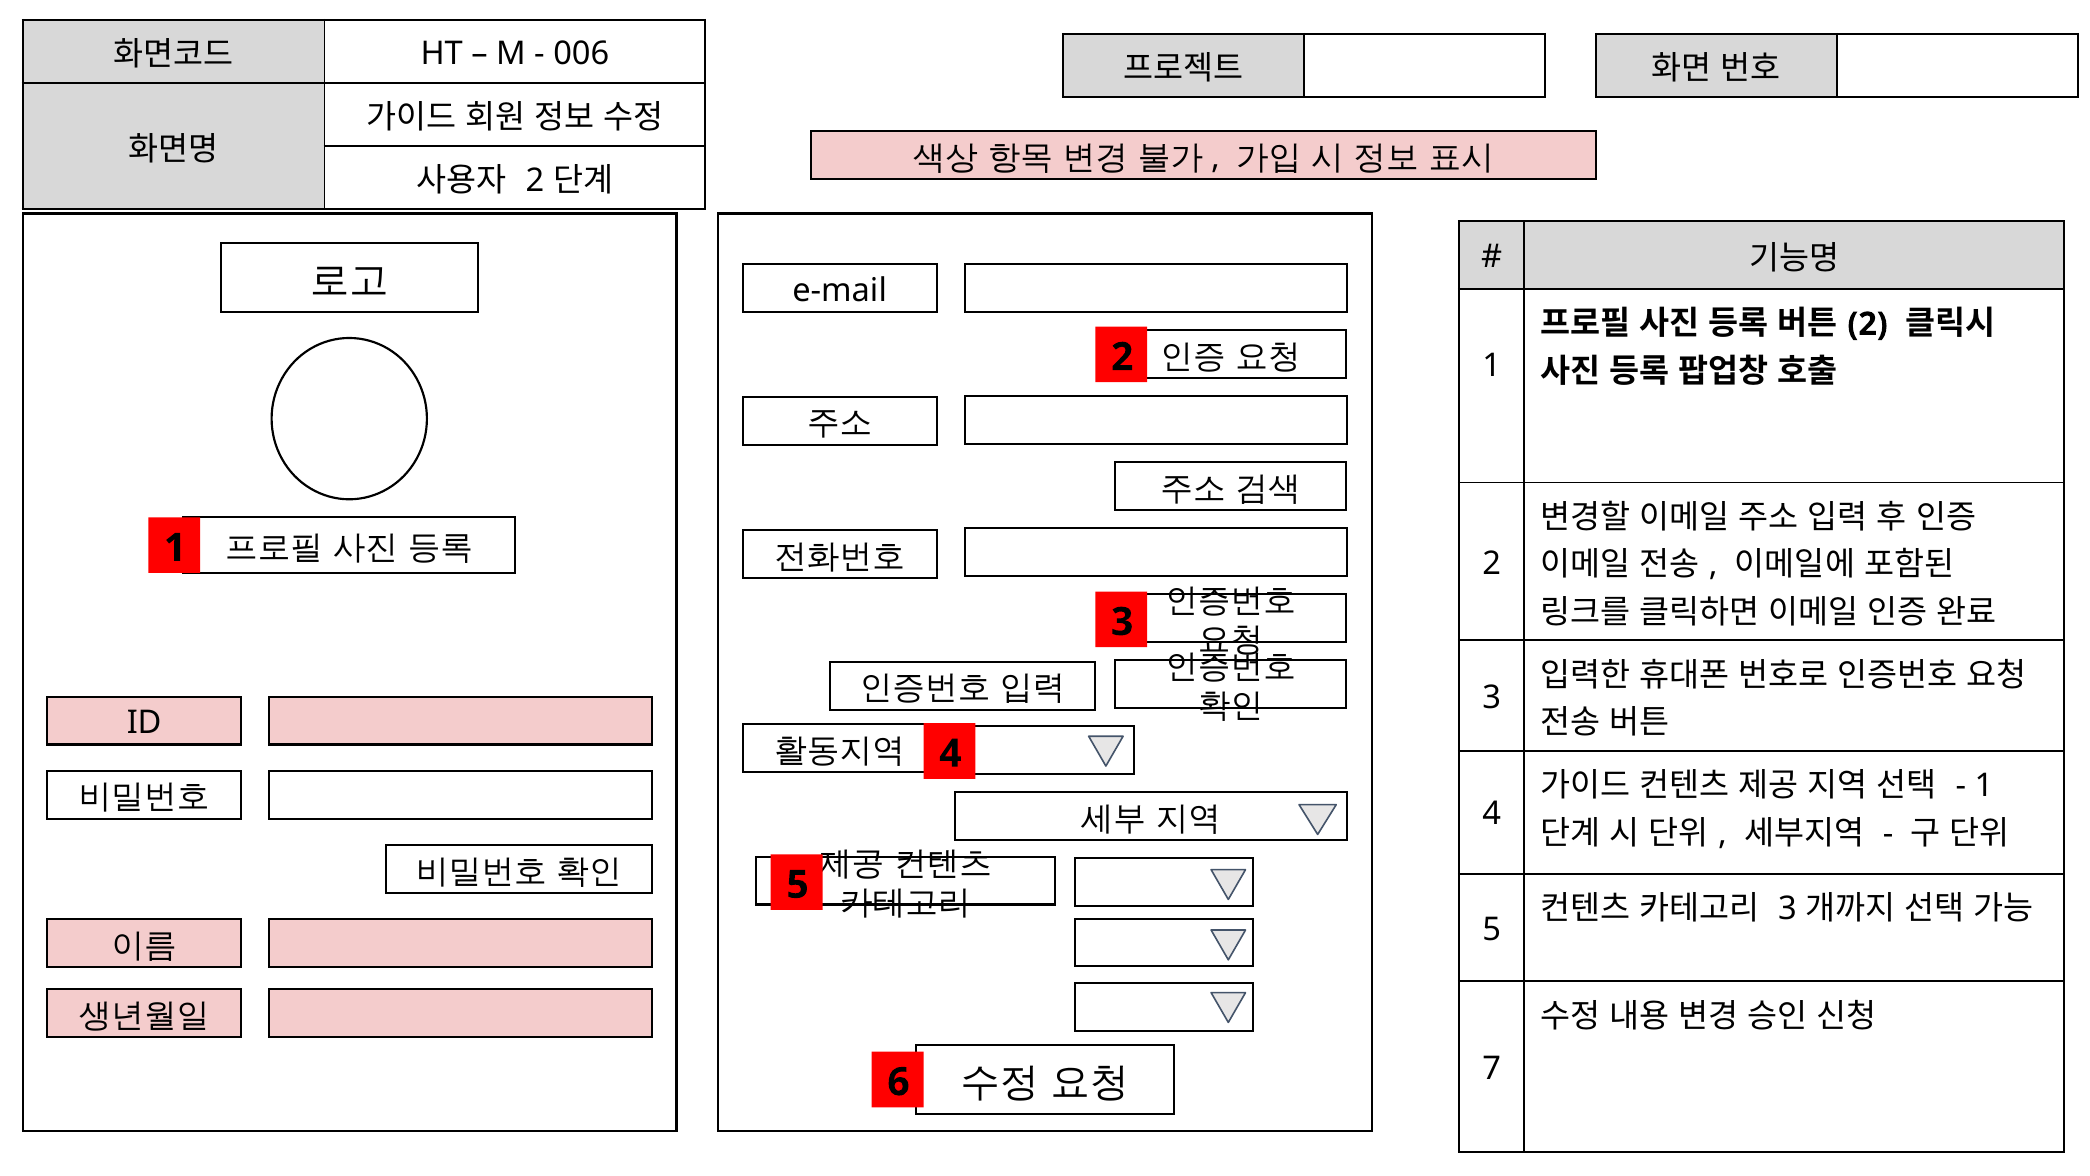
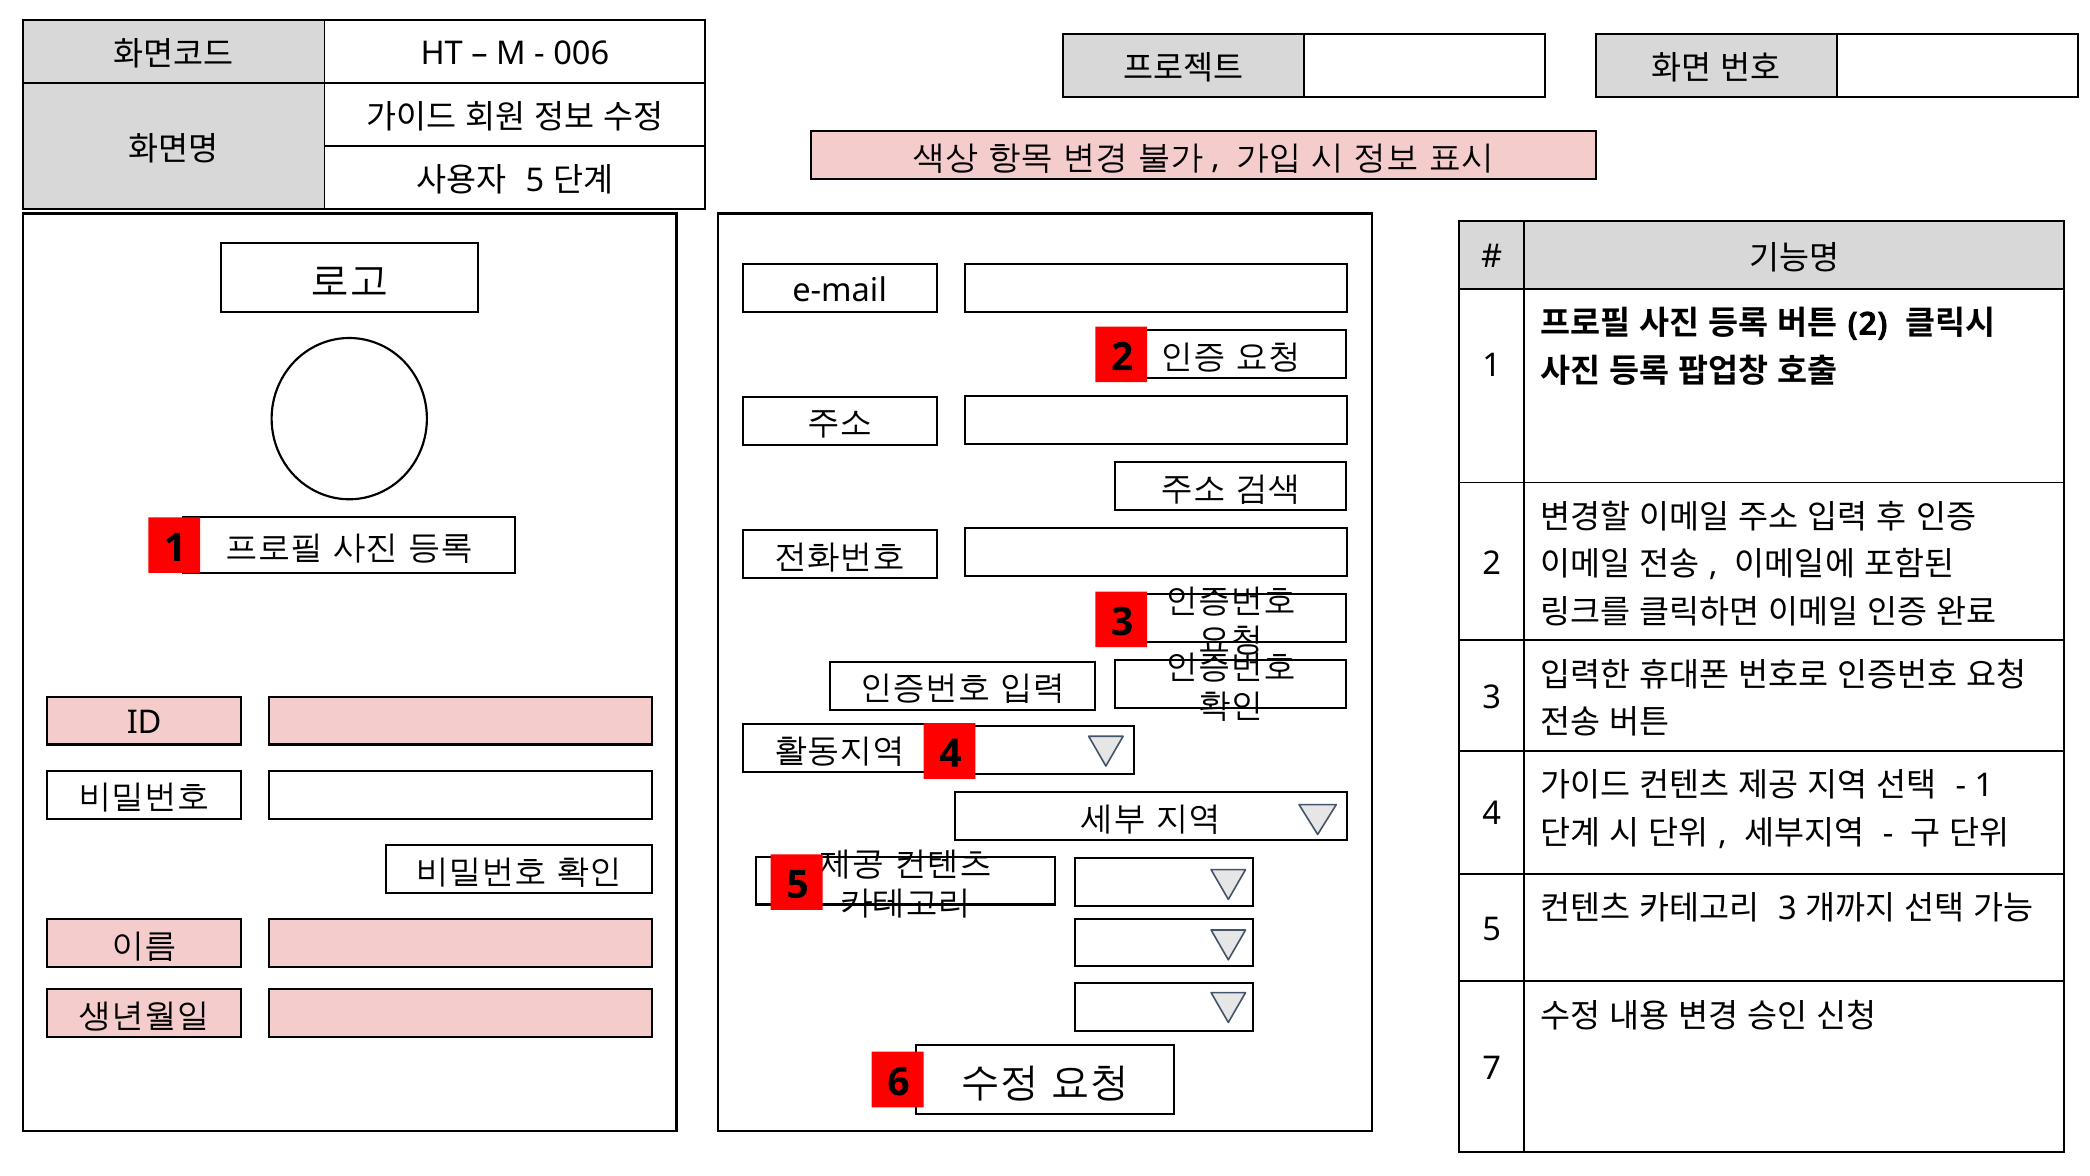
2 at (535, 181): 2 -> 5
